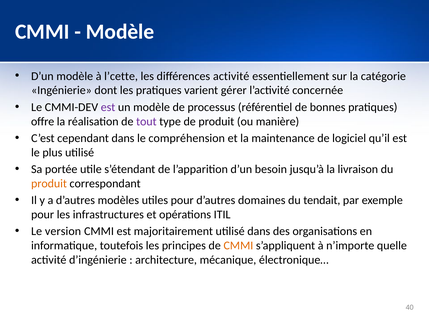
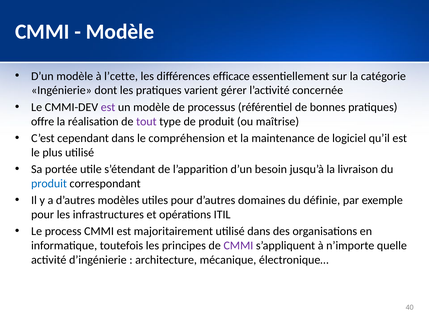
différences activité: activité -> efficace
manière: manière -> maîtrise
produit at (49, 183) colour: orange -> blue
tendait: tendait -> définie
version: version -> process
CMMI at (238, 245) colour: orange -> purple
